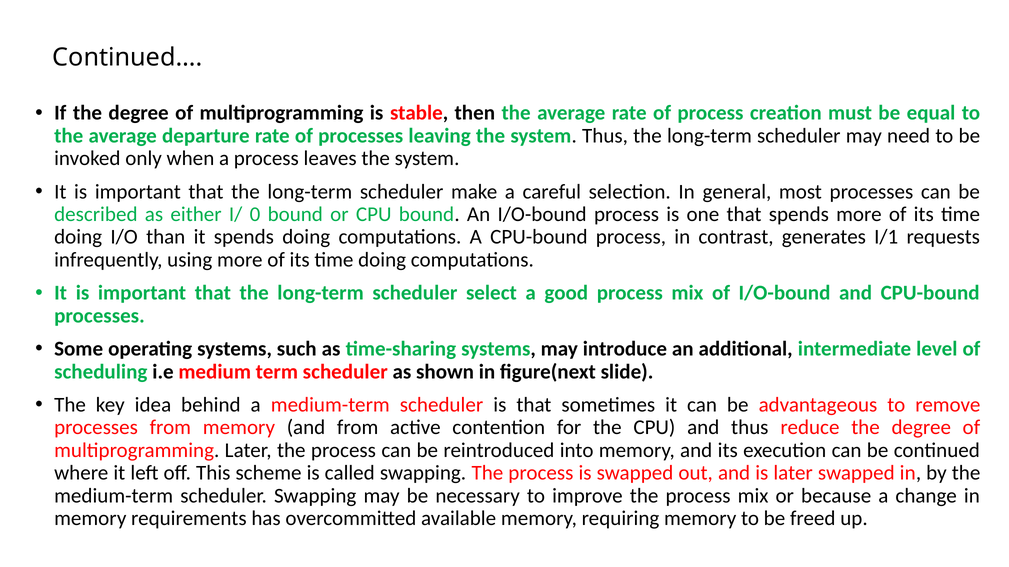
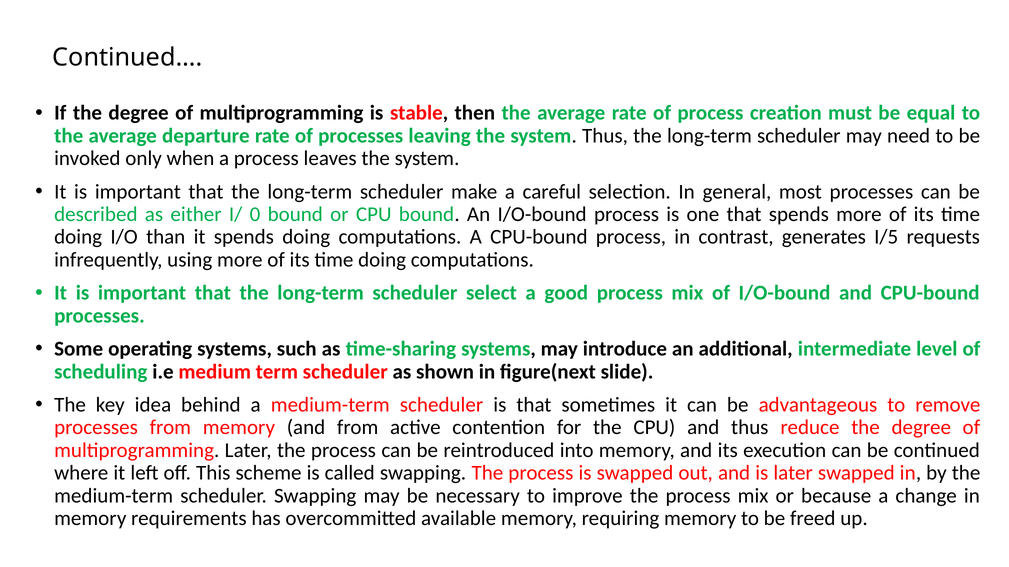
I/1: I/1 -> I/5
